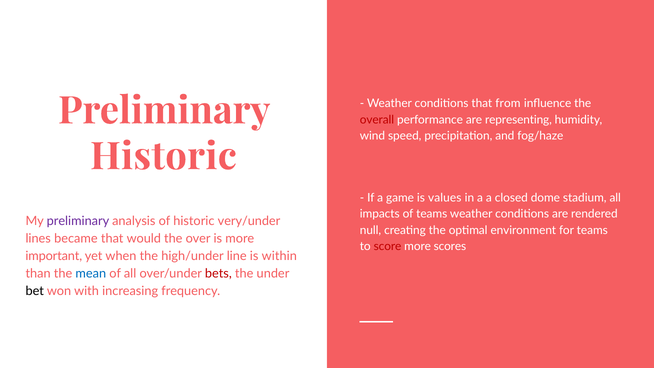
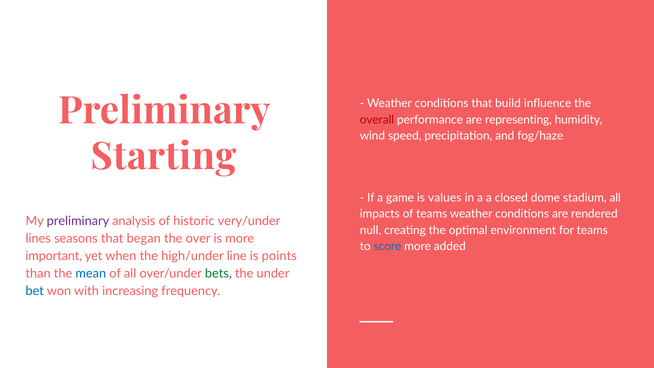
from: from -> build
Historic at (163, 157): Historic -> Starting
became: became -> seasons
would: would -> began
score colour: red -> blue
scores: scores -> added
within: within -> points
bets colour: red -> green
bet colour: black -> blue
